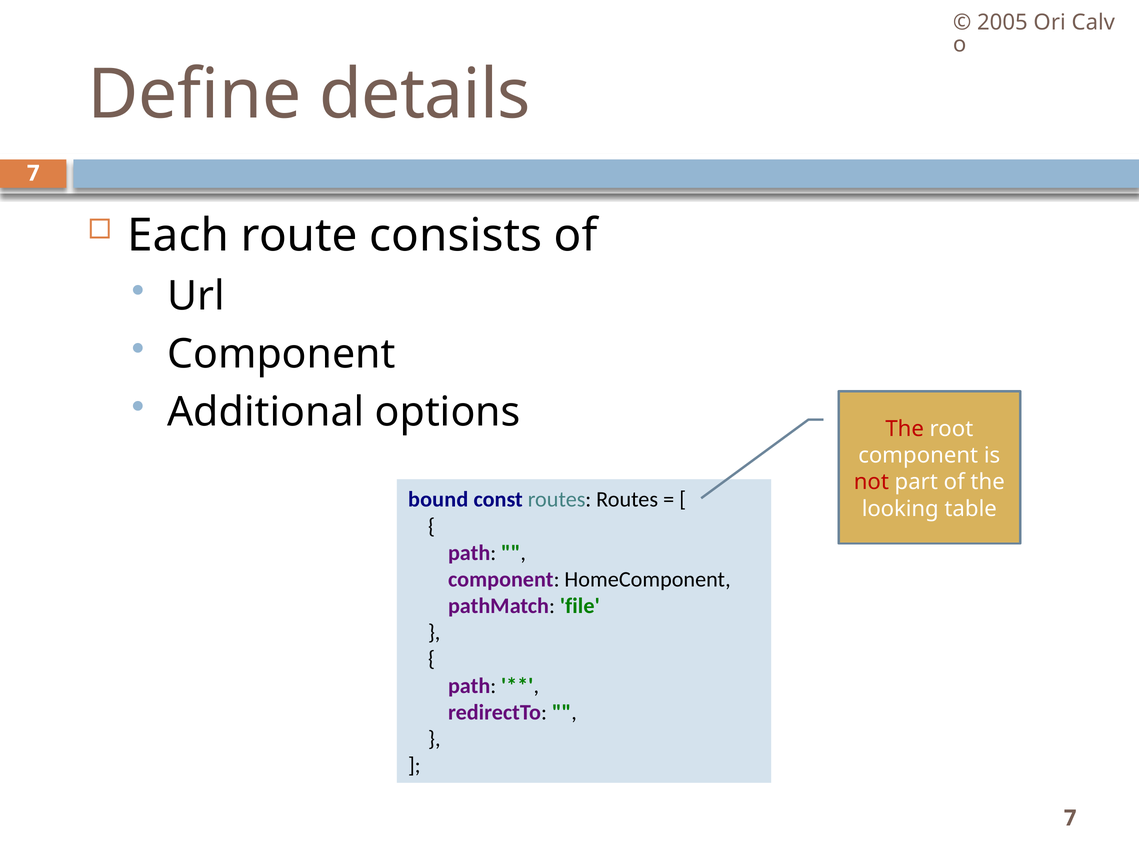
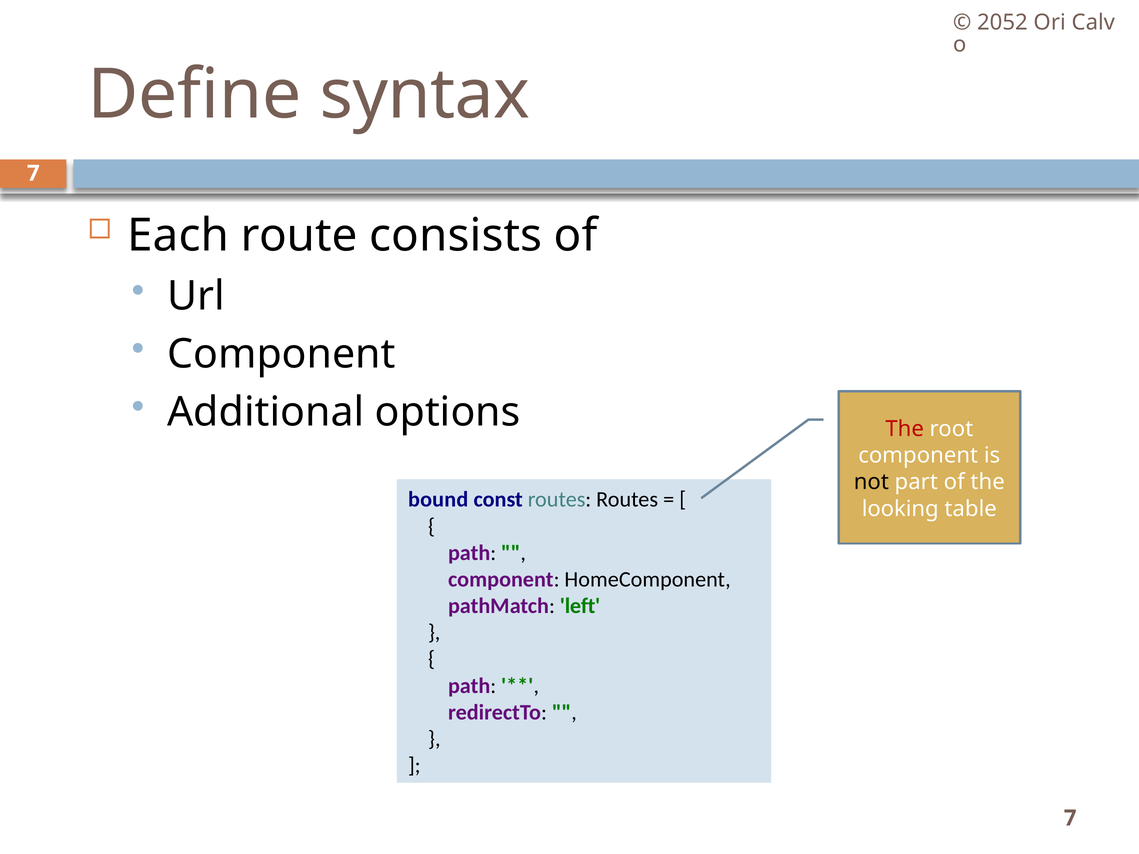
2005: 2005 -> 2052
details: details -> syntax
not colour: red -> black
file: file -> left
